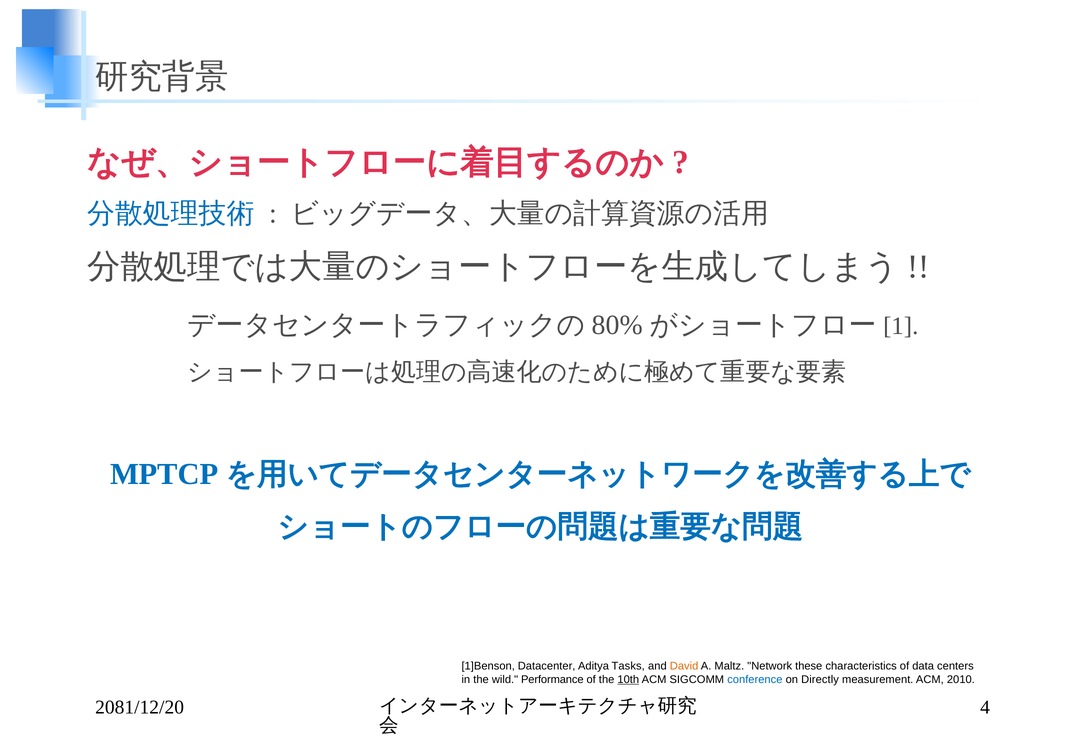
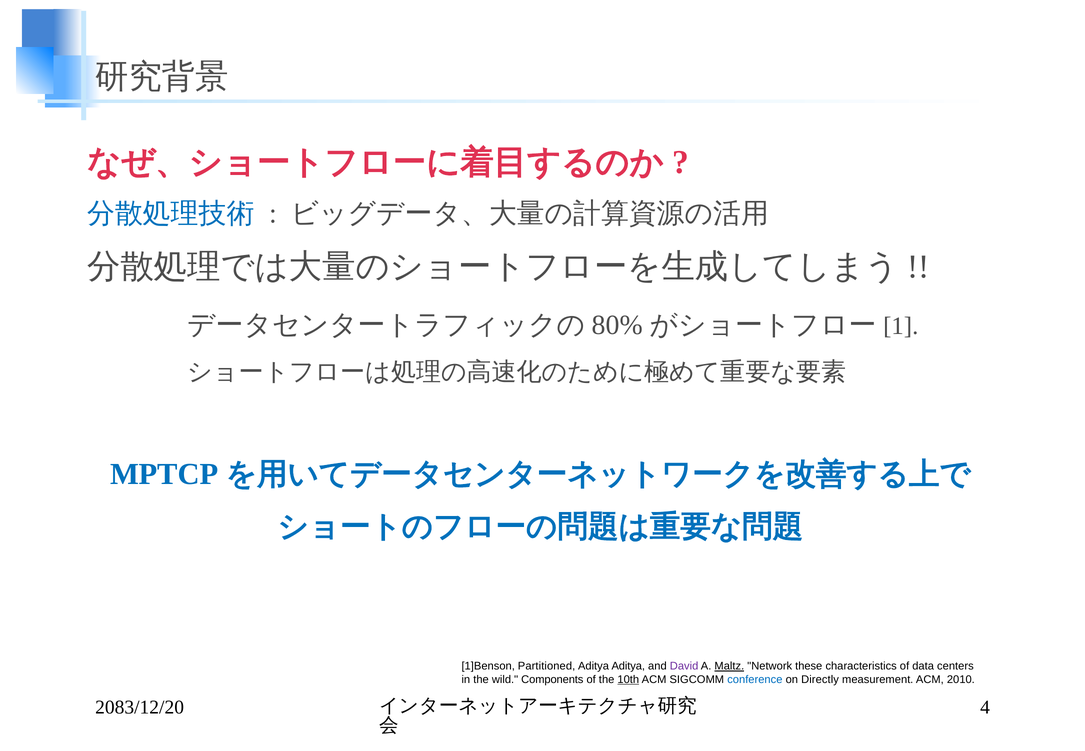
Datacenter: Datacenter -> Partitioned
Aditya Tasks: Tasks -> Aditya
David colour: orange -> purple
Maltz underline: none -> present
Performance: Performance -> Components
2081/12/20: 2081/12/20 -> 2083/12/20
